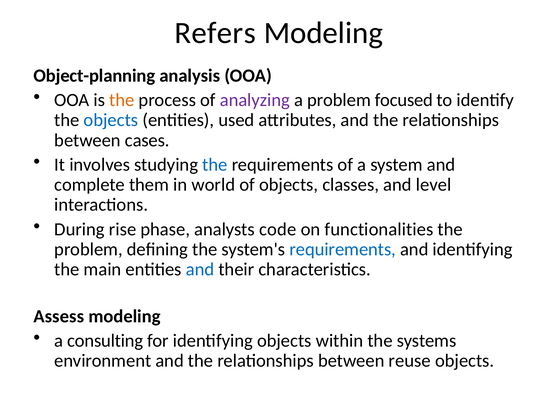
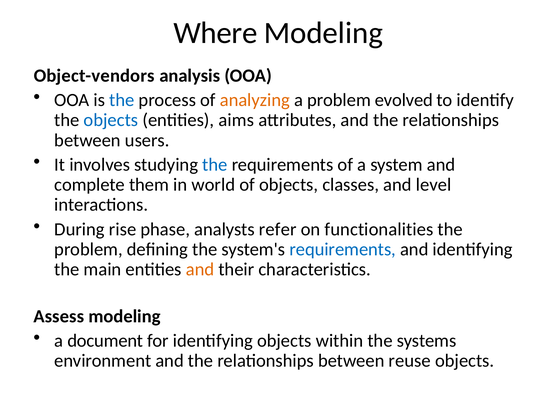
Refers: Refers -> Where
Object-planning: Object-planning -> Object-vendors
the at (122, 100) colour: orange -> blue
analyzing colour: purple -> orange
focused: focused -> evolved
used: used -> aims
cases: cases -> users
code: code -> refer
and at (200, 269) colour: blue -> orange
consulting: consulting -> document
